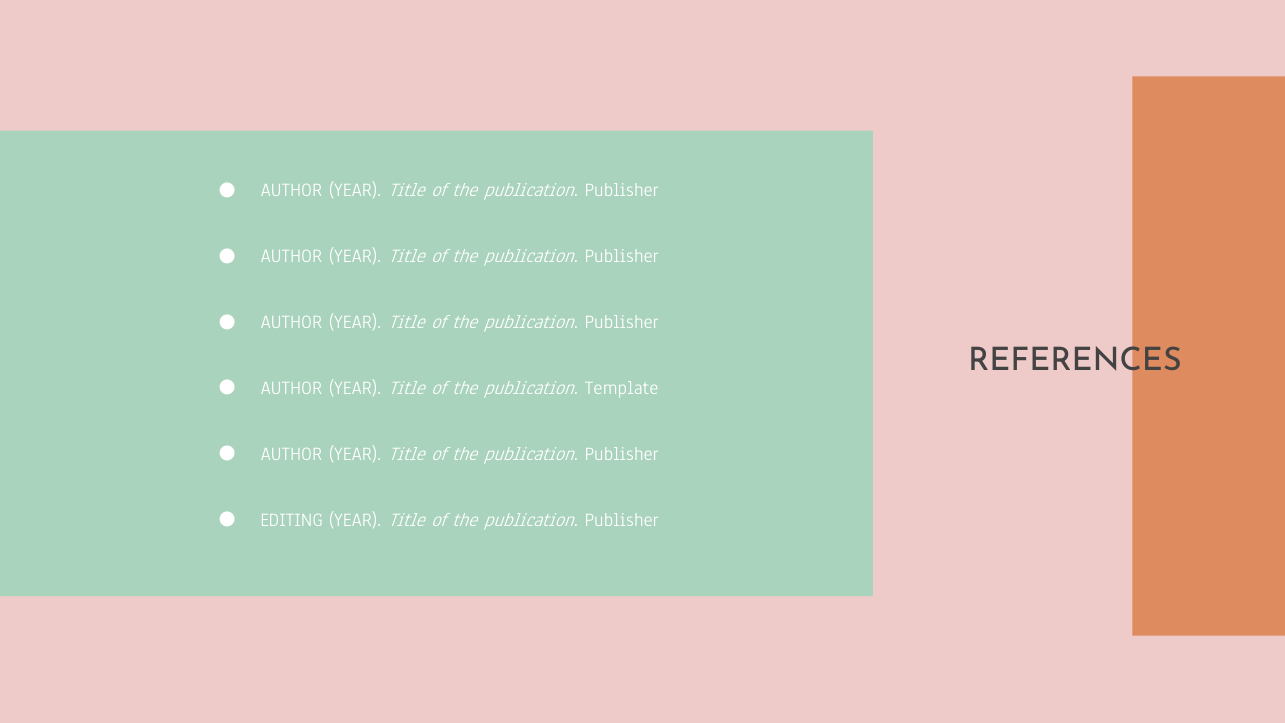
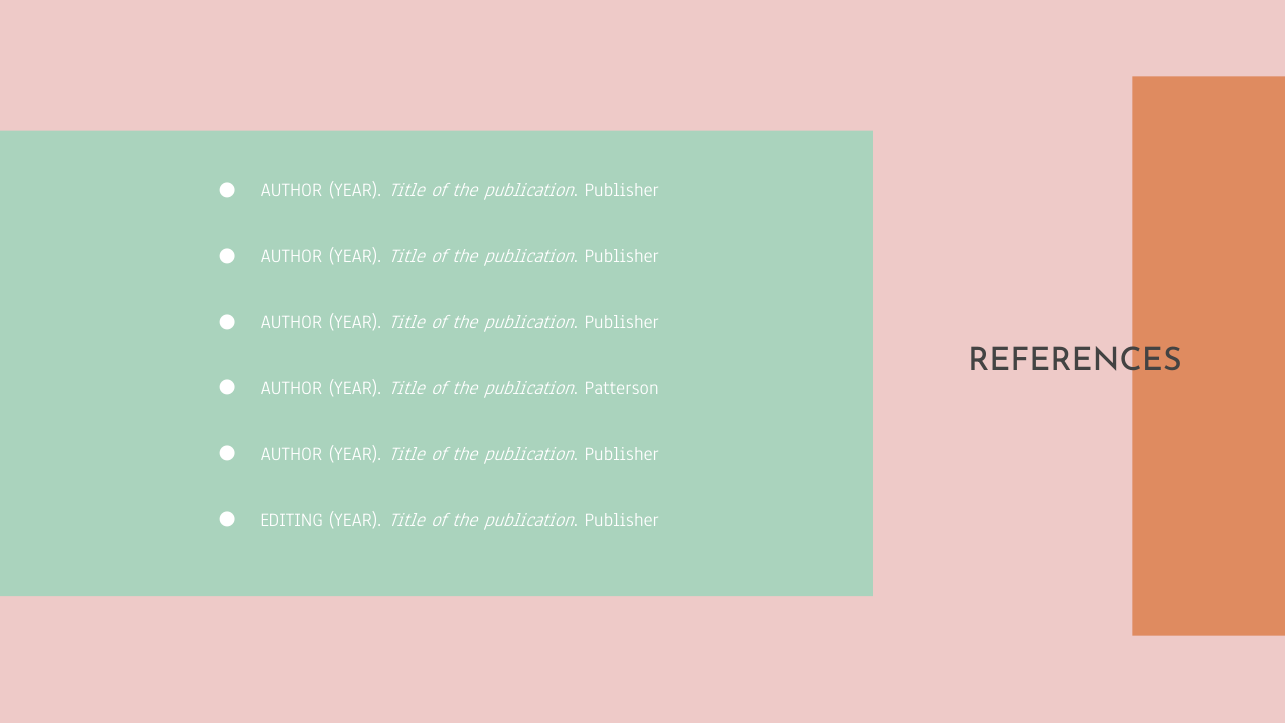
Template: Template -> Patterson
